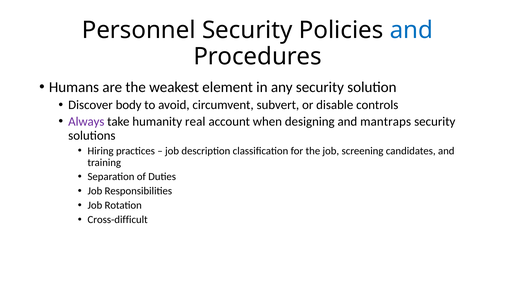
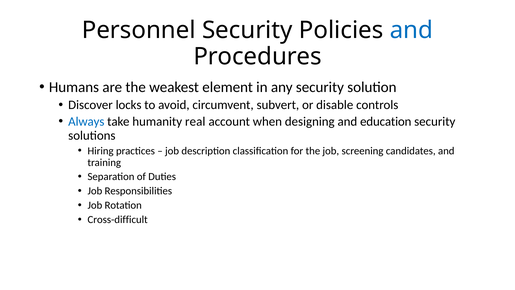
body: body -> locks
Always colour: purple -> blue
mantraps: mantraps -> education
